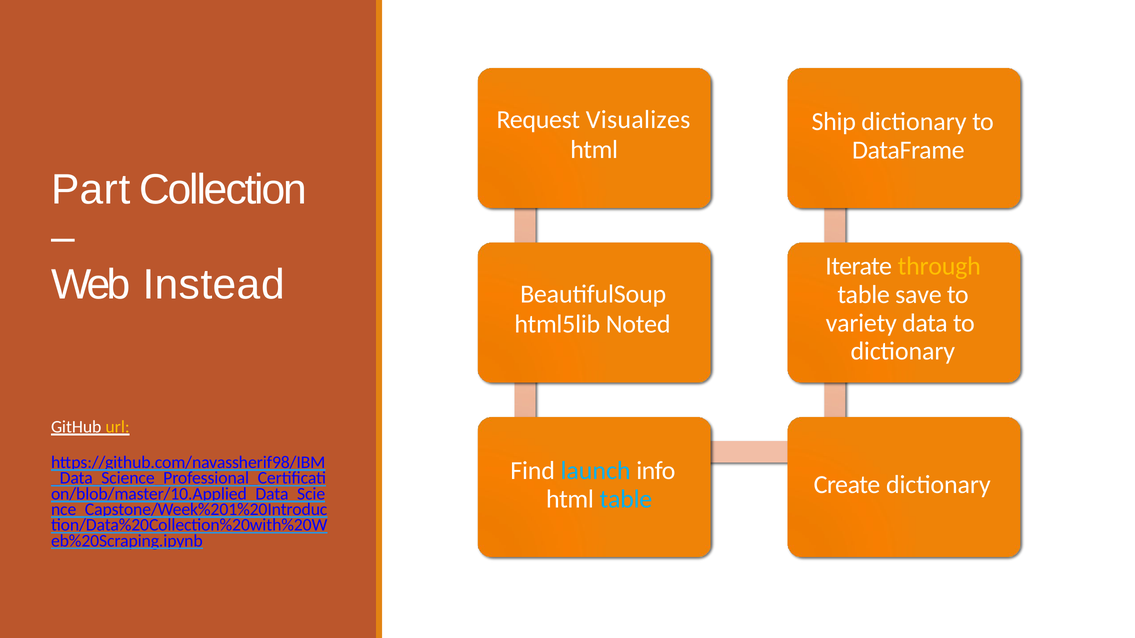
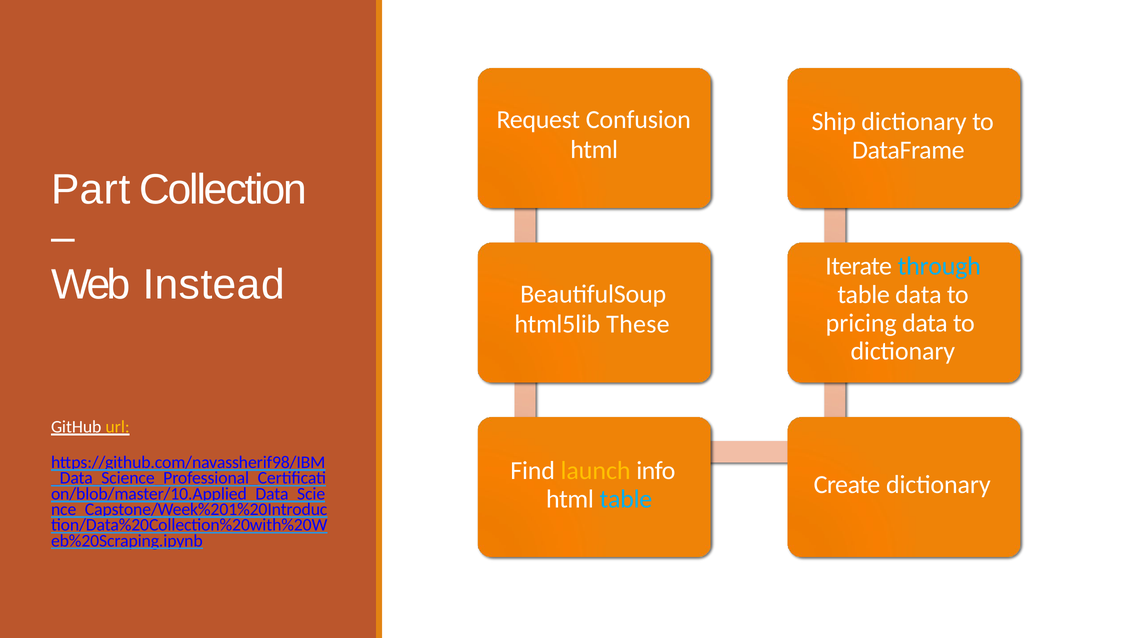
Visualizes: Visualizes -> Confusion
through colour: yellow -> light blue
table save: save -> data
variety: variety -> pricing
Noted: Noted -> These
launch colour: light blue -> yellow
